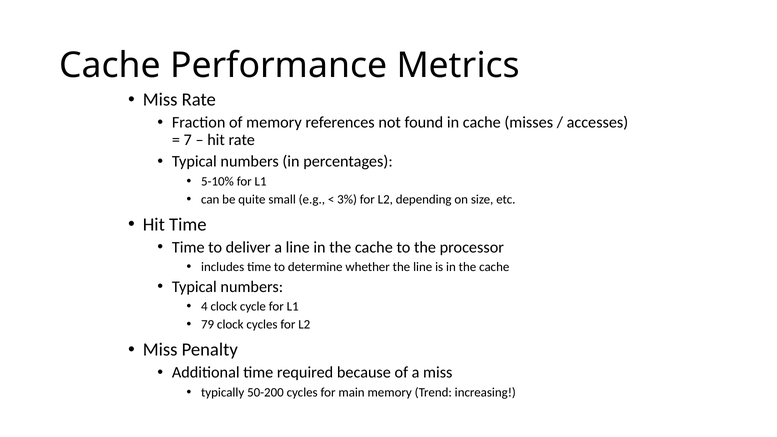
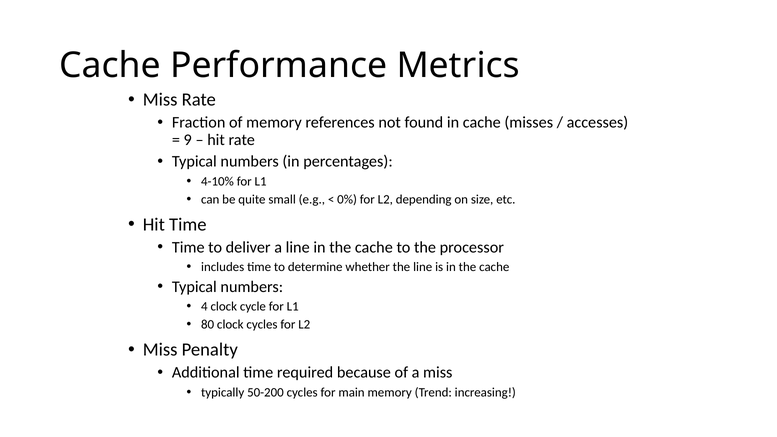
7: 7 -> 9
5-10%: 5-10% -> 4-10%
3%: 3% -> 0%
79: 79 -> 80
